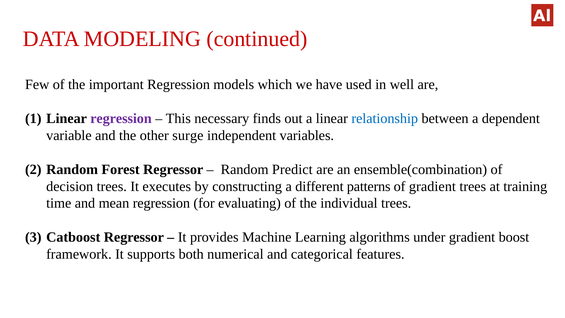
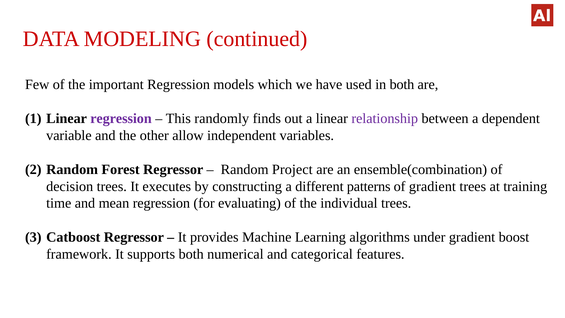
in well: well -> both
necessary: necessary -> randomly
relationship colour: blue -> purple
surge: surge -> allow
Predict: Predict -> Project
